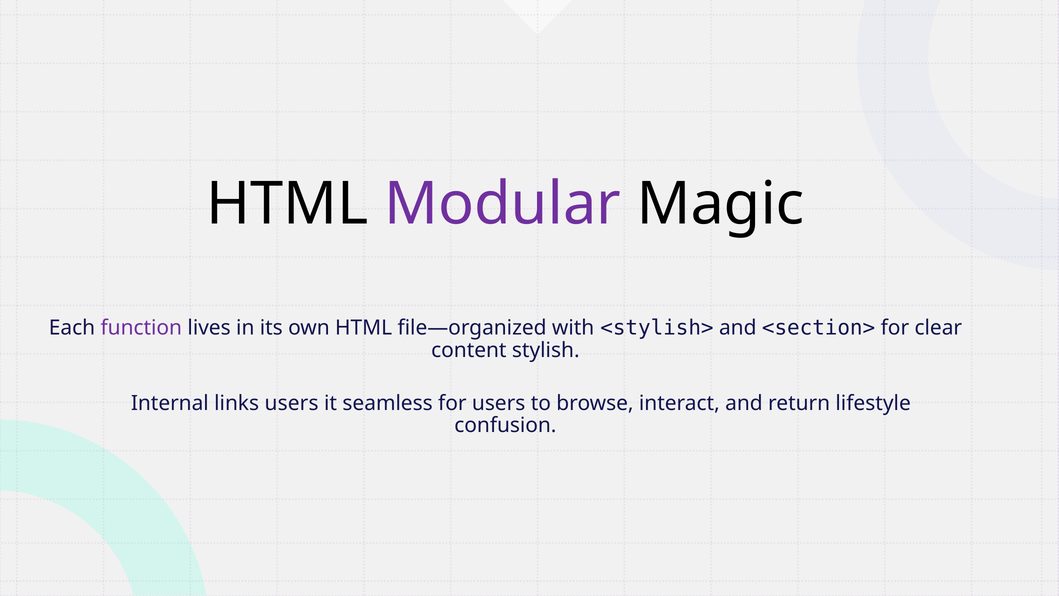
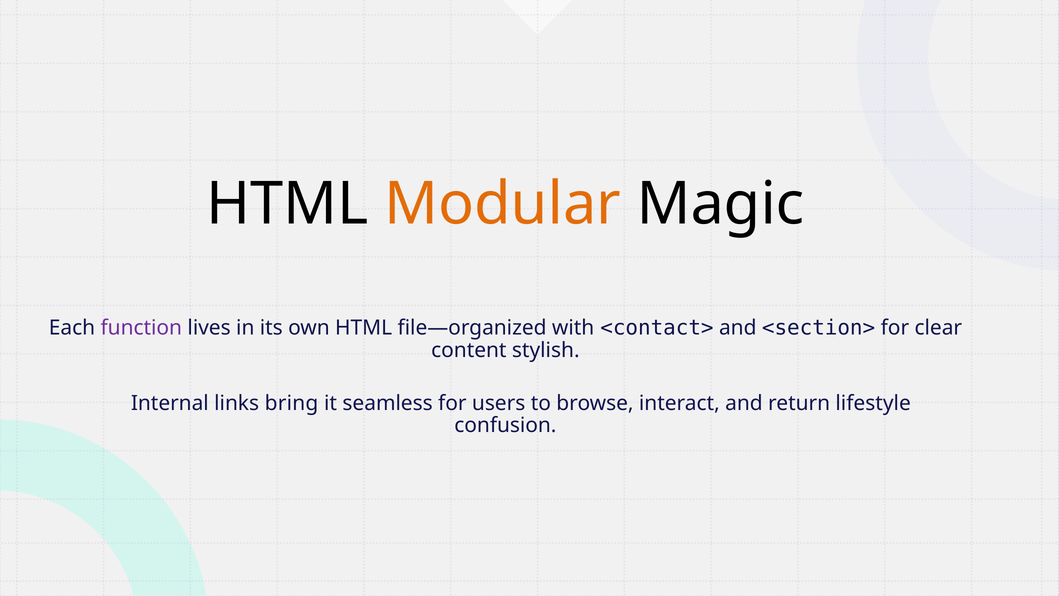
Modular colour: purple -> orange
<stylish>: <stylish> -> <contact>
links users: users -> bring
